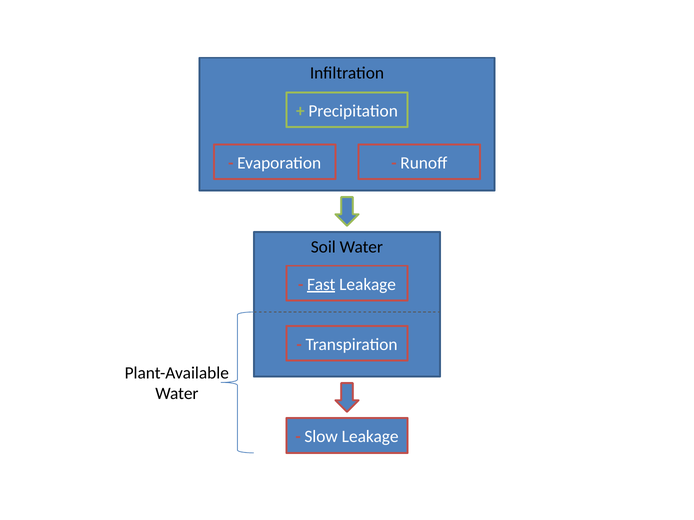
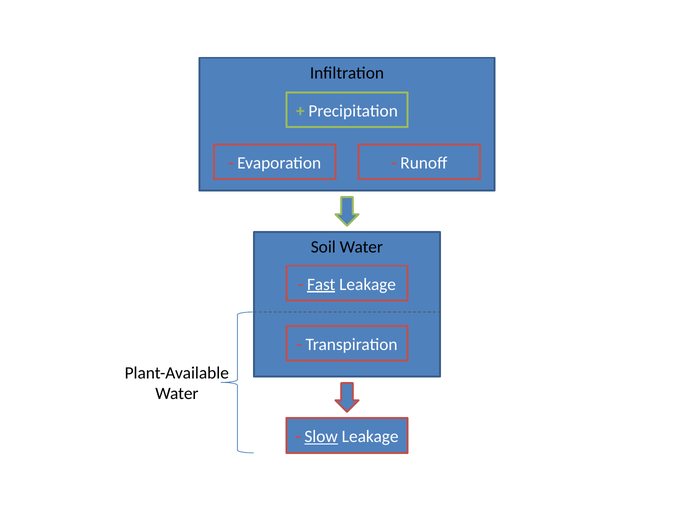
Slow underline: none -> present
